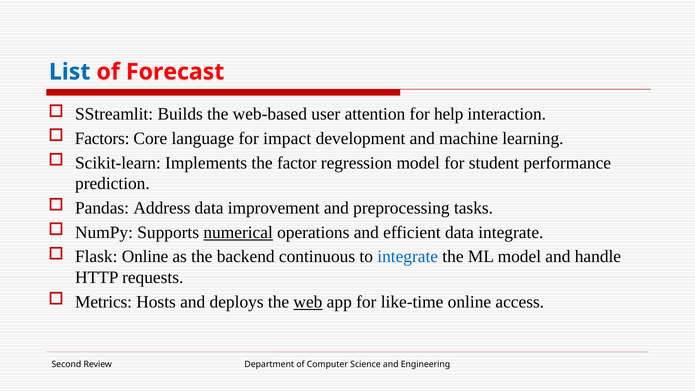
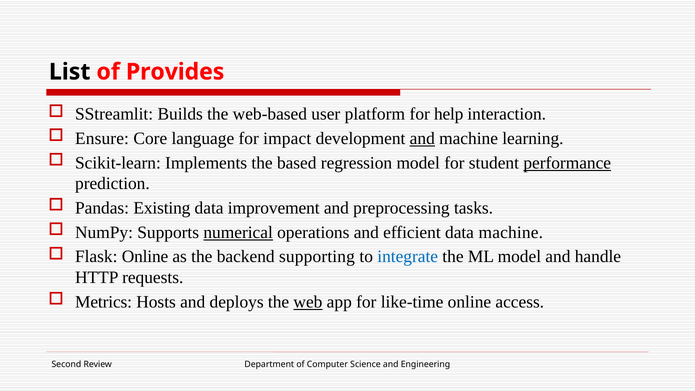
List colour: blue -> black
Forecast: Forecast -> Provides
attention: attention -> platform
Factors: Factors -> Ensure
and at (422, 138) underline: none -> present
factor: factor -> based
performance underline: none -> present
Address: Address -> Existing
data integrate: integrate -> machine
continuous: continuous -> supporting
